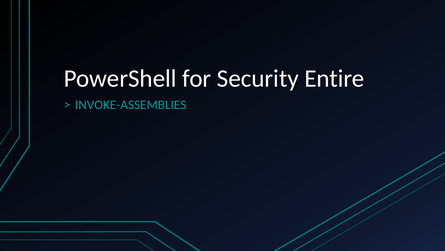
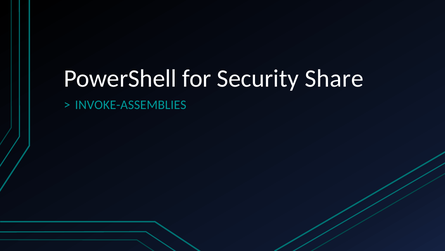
Entire: Entire -> Share
